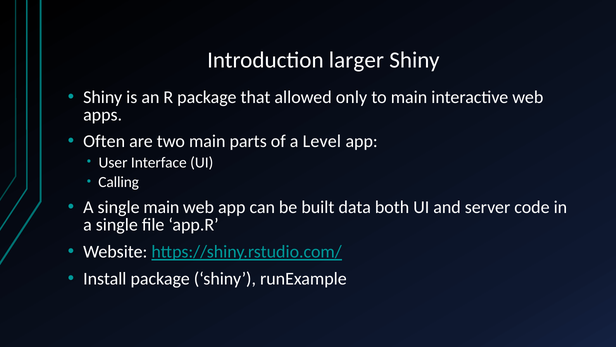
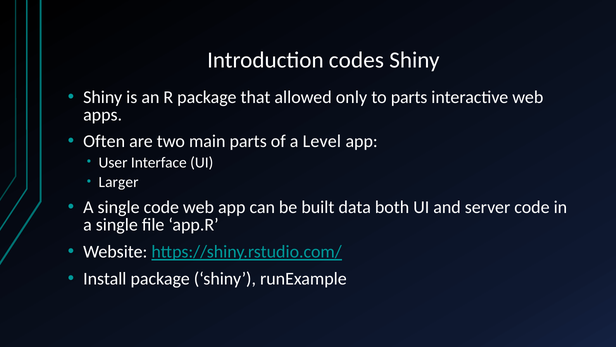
larger: larger -> codes
to main: main -> parts
Calling: Calling -> Larger
single main: main -> code
